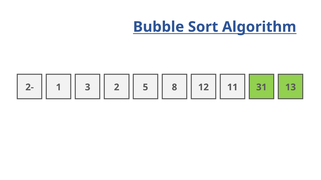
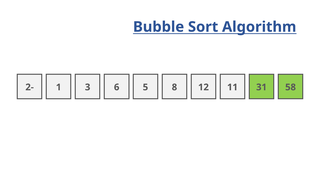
3 2: 2 -> 6
13: 13 -> 58
